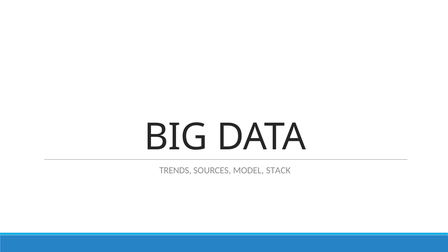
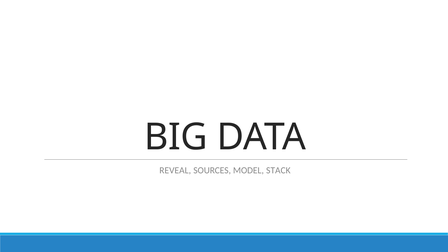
TRENDS: TRENDS -> REVEAL
